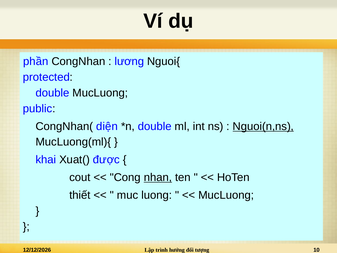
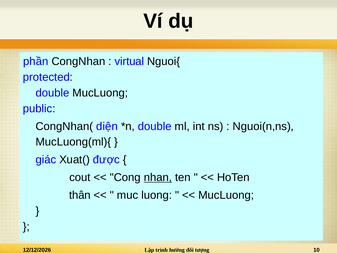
lương: lương -> virtual
Nguoi(n,ns underline: present -> none
khai: khai -> giác
thiết: thiết -> thân
